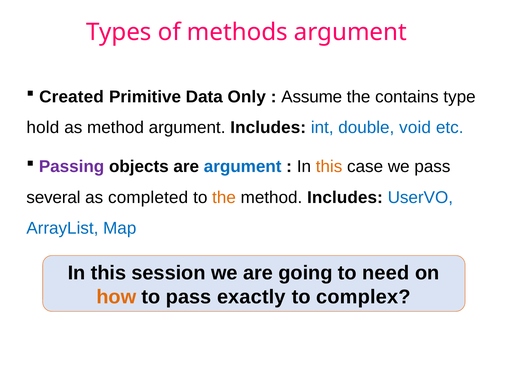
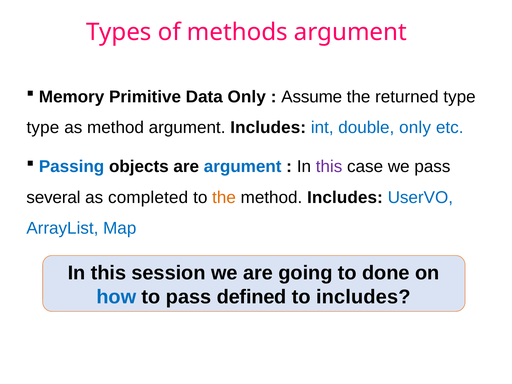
Created: Created -> Memory
contains: contains -> returned
hold at (43, 127): hold -> type
double void: void -> only
Passing colour: purple -> blue
this at (329, 167) colour: orange -> purple
need: need -> done
how colour: orange -> blue
exactly: exactly -> defined
to complex: complex -> includes
